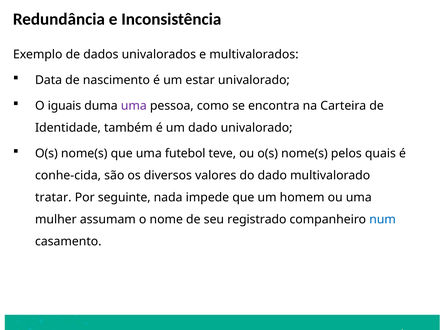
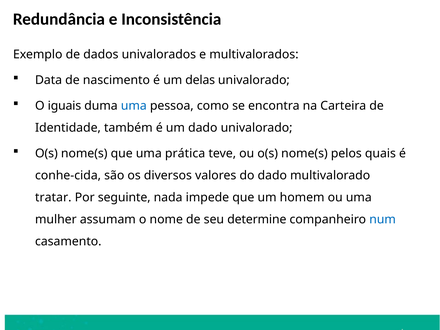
estar: estar -> delas
uma at (134, 106) colour: purple -> blue
futebol: futebol -> prática
registrado: registrado -> determine
